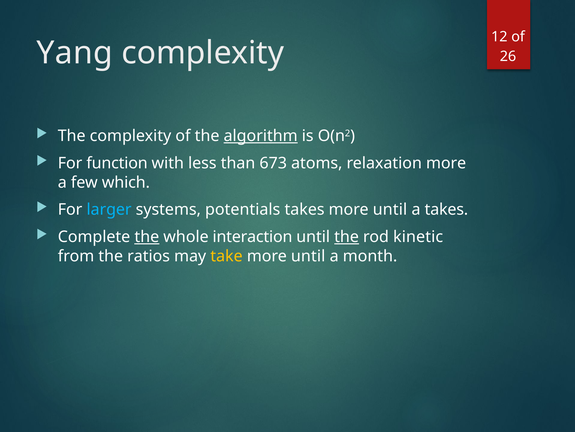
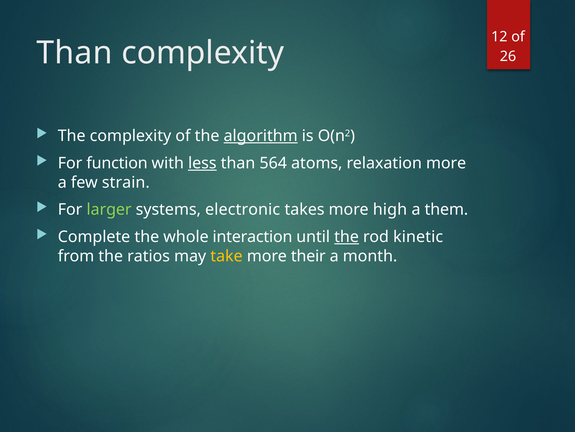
Yang at (75, 53): Yang -> Than
less underline: none -> present
673: 673 -> 564
which: which -> strain
larger colour: light blue -> light green
potentials: potentials -> electronic
takes more until: until -> high
a takes: takes -> them
the at (147, 236) underline: present -> none
until at (308, 256): until -> their
